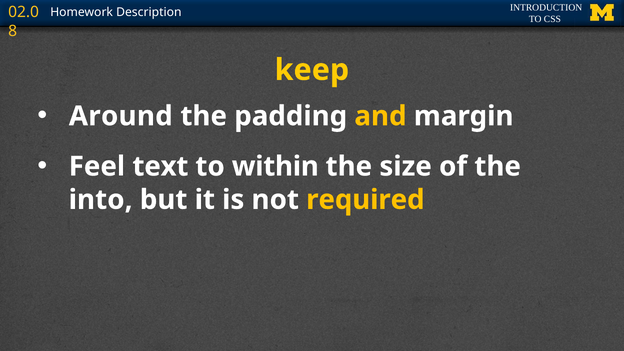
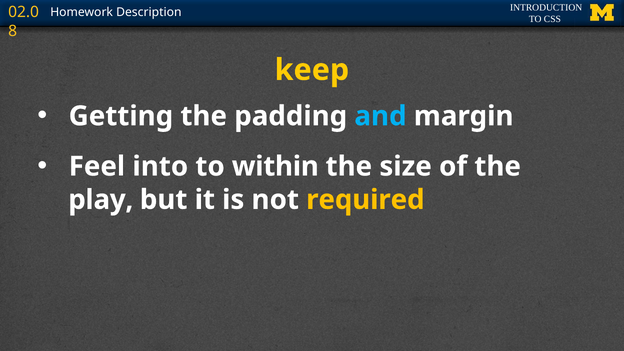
Around: Around -> Getting
and colour: yellow -> light blue
text: text -> into
into: into -> play
